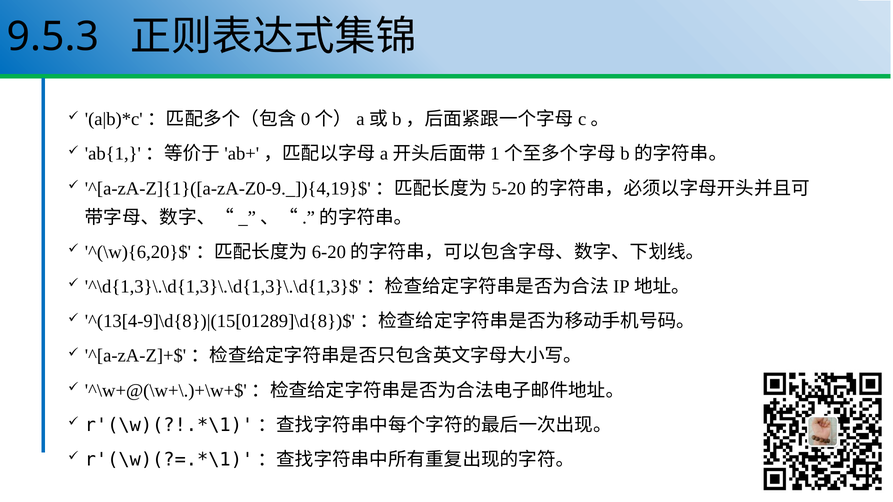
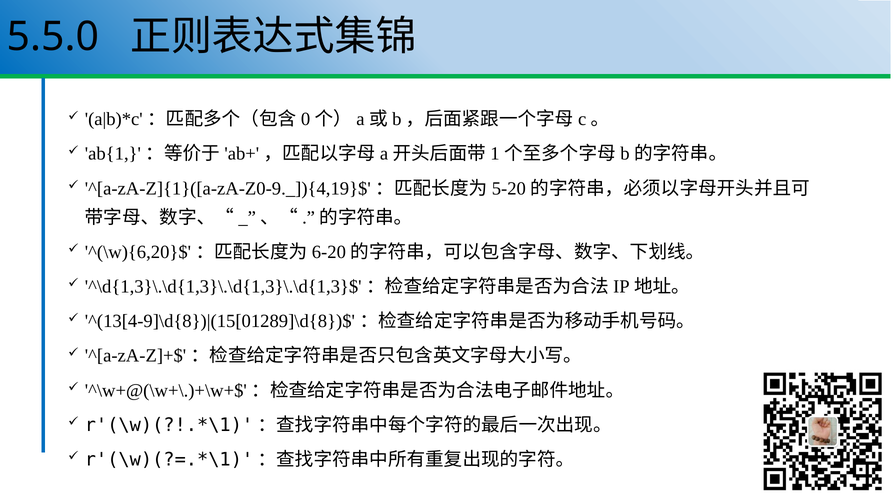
9.5.3: 9.5.3 -> 5.5.0
